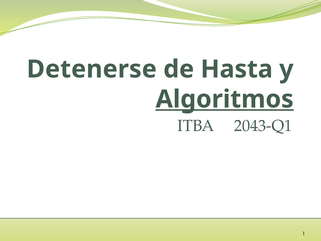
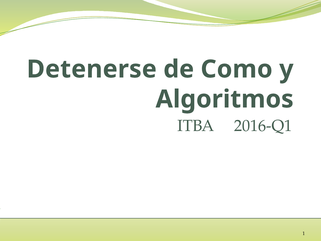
Hasta: Hasta -> Como
Algoritmos underline: present -> none
2043-Q1: 2043-Q1 -> 2016-Q1
